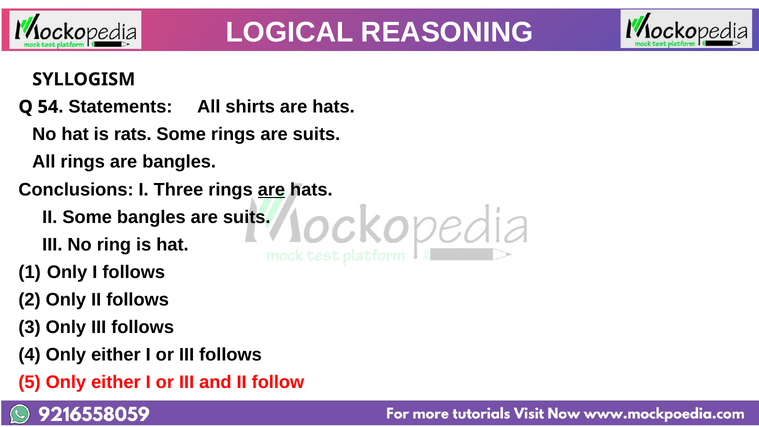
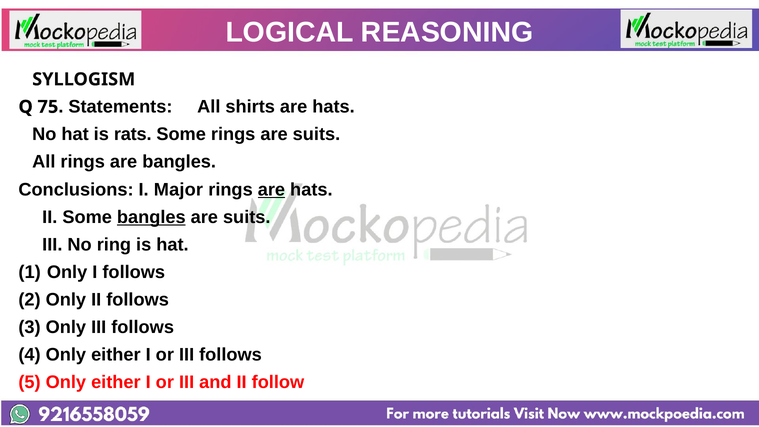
54: 54 -> 75
Three: Three -> Major
bangles at (151, 217) underline: none -> present
